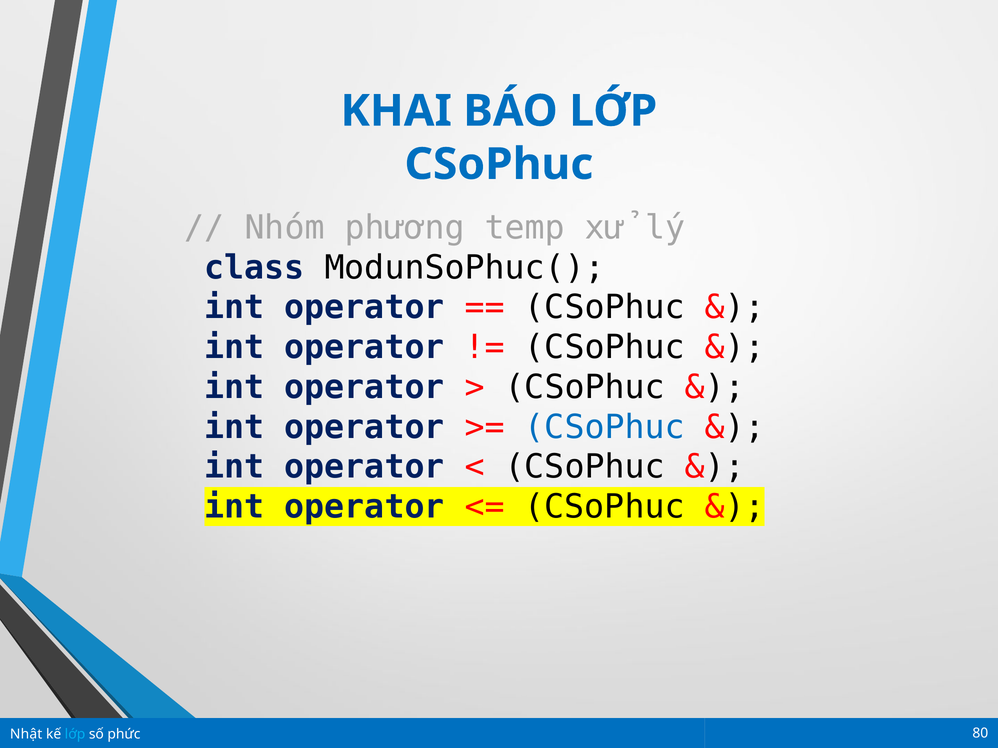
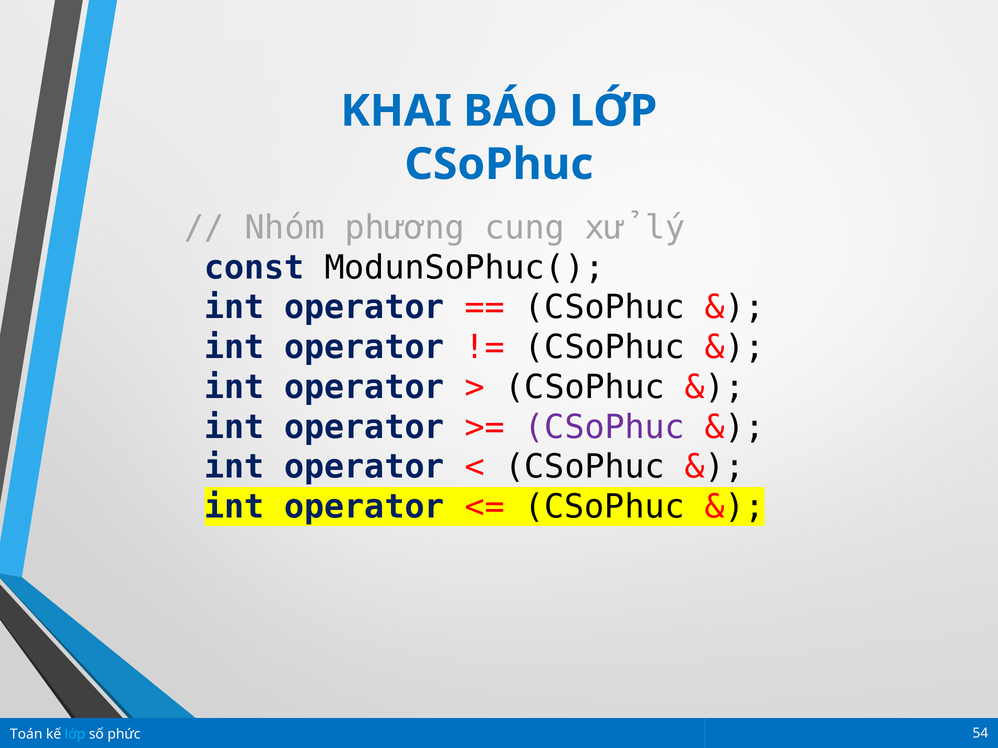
temp: temp -> cung
class: class -> const
CSoPhuc at (605, 427) colour: blue -> purple
Nhật: Nhật -> Toán
80: 80 -> 54
